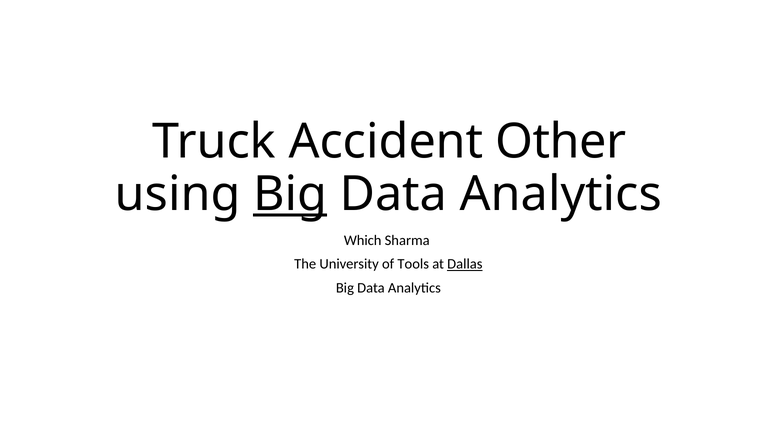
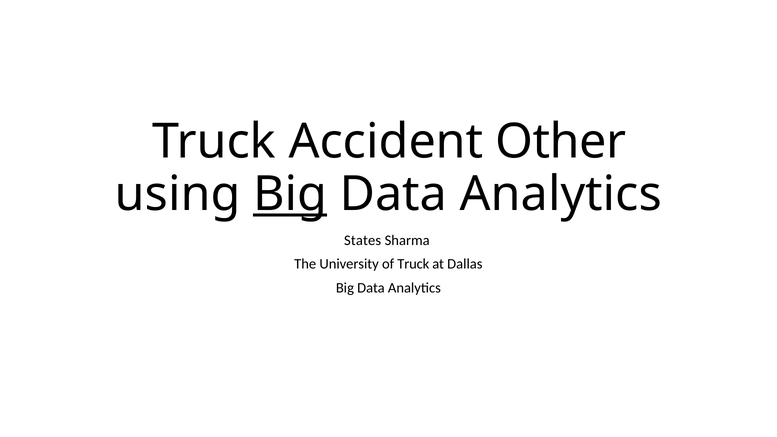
Which: Which -> States
of Tools: Tools -> Truck
Dallas underline: present -> none
